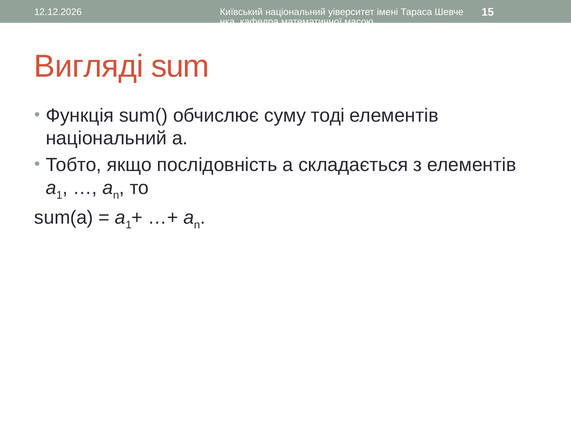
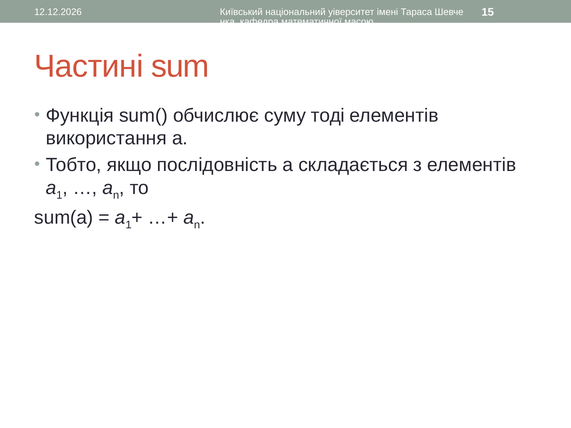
Вигляді: Вигляді -> Частині
національний at (106, 138): національний -> використання
